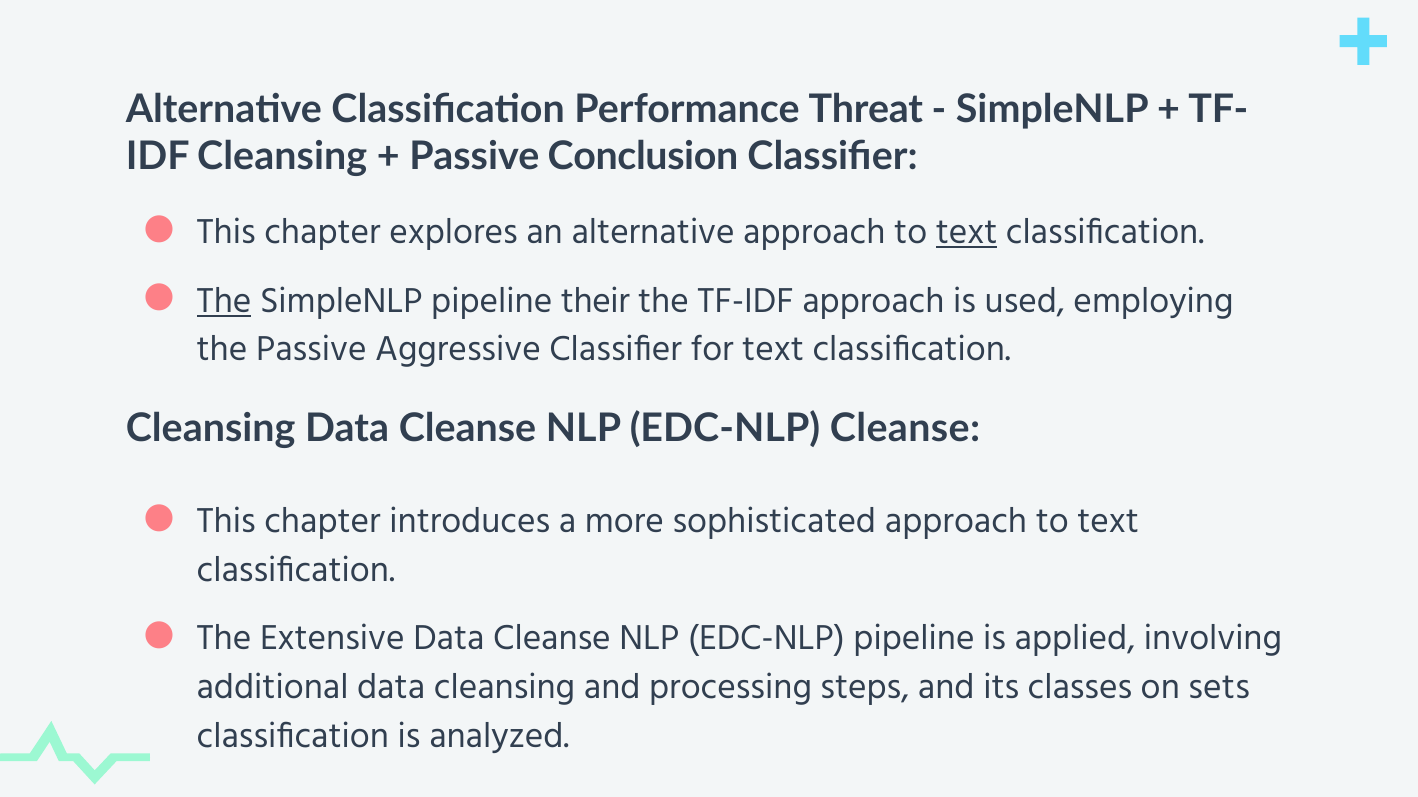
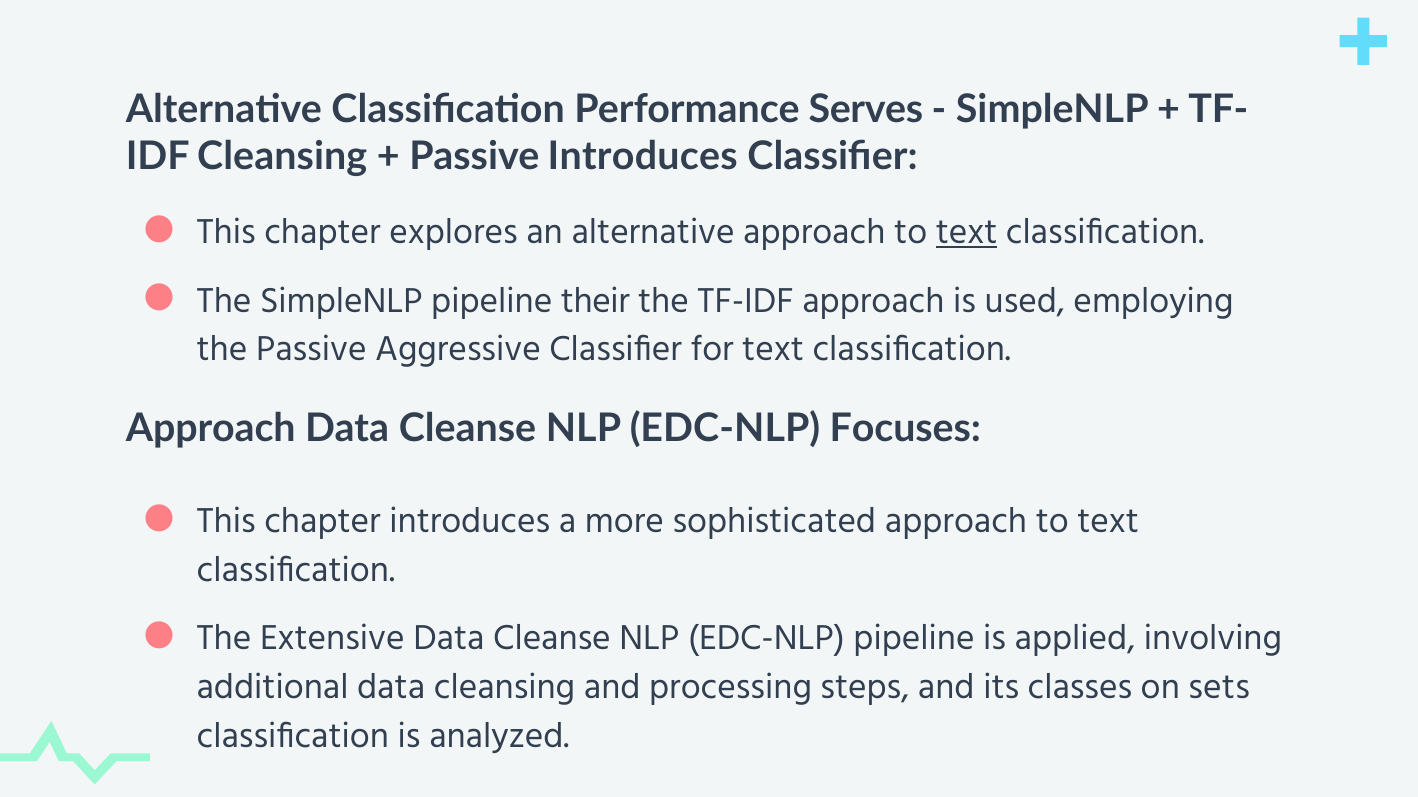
Threat: Threat -> Serves
Passive Conclusion: Conclusion -> Introduces
The at (224, 301) underline: present -> none
Cleansing at (211, 429): Cleansing -> Approach
EDC-NLP Cleanse: Cleanse -> Focuses
